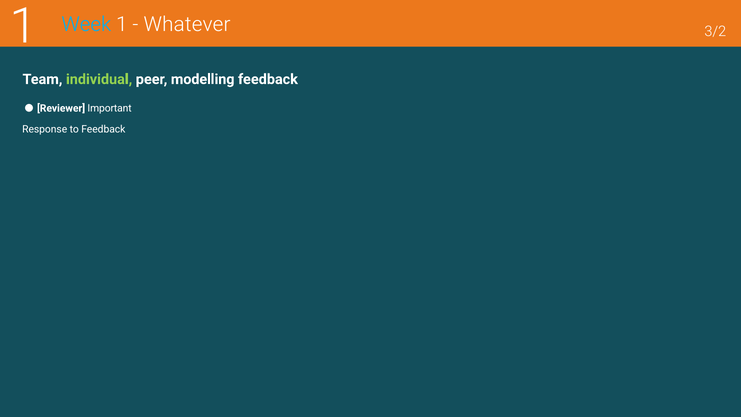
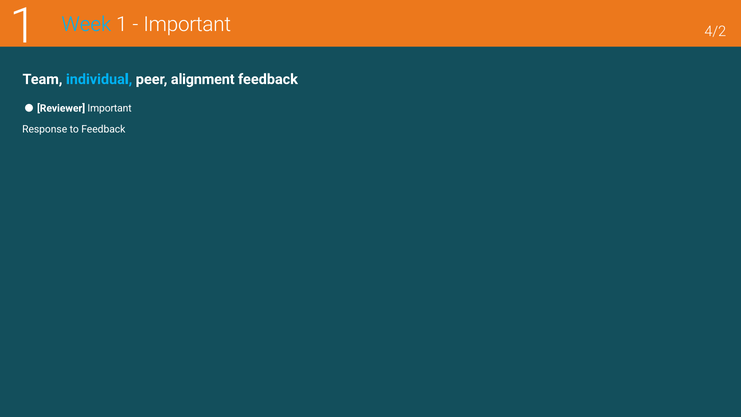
Whatever at (187, 25): Whatever -> Important
3/2: 3/2 -> 4/2
individual colour: light green -> light blue
modelling: modelling -> alignment
